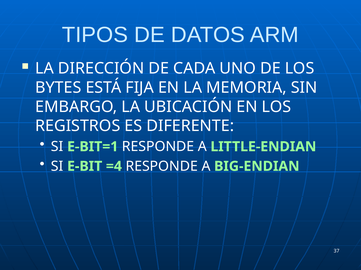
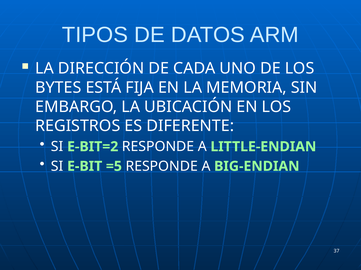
E-BIT=1: E-BIT=1 -> E-BIT=2
=4: =4 -> =5
